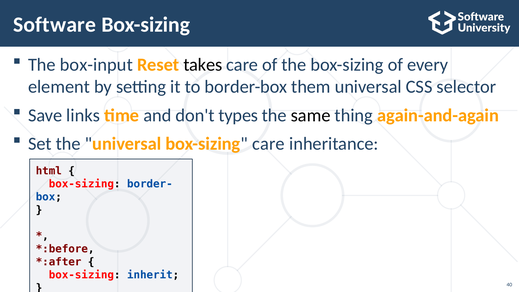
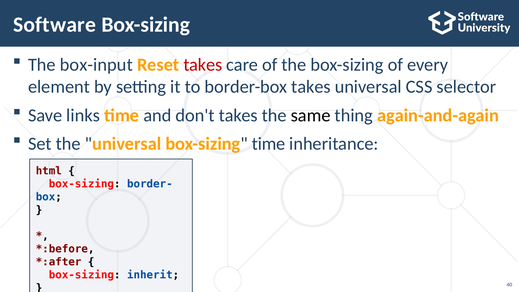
takes at (203, 65) colour: black -> red
border-box them: them -> takes
don't types: types -> takes
box-sizing care: care -> time
